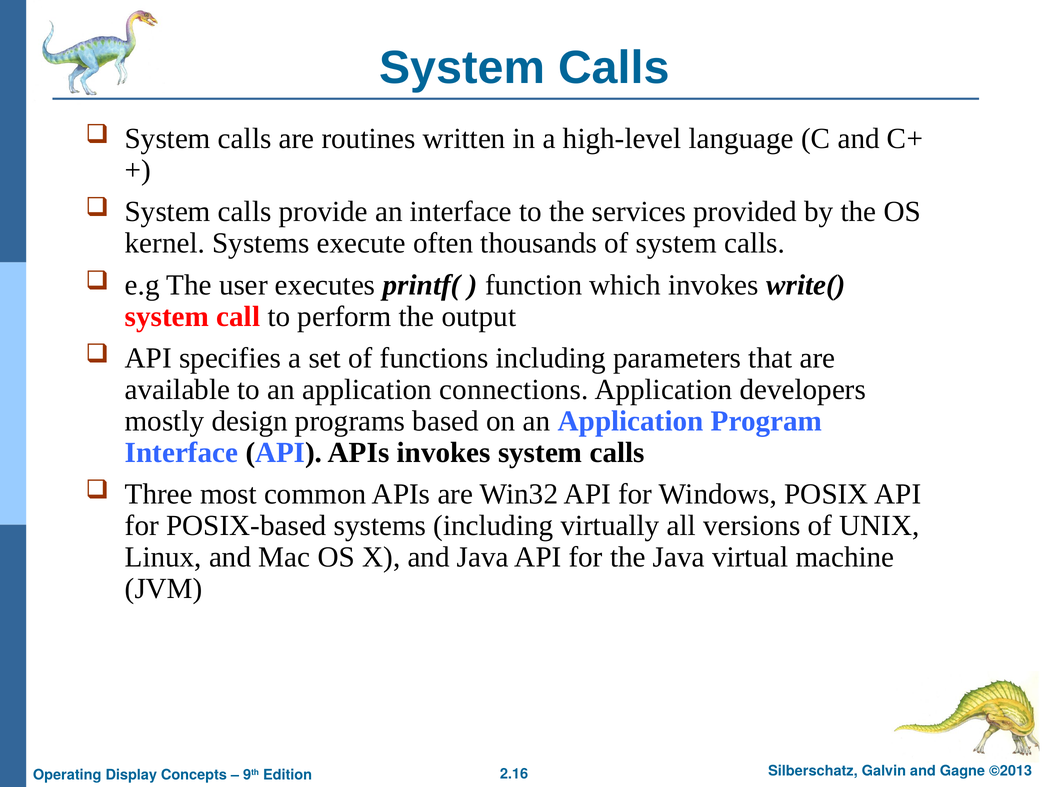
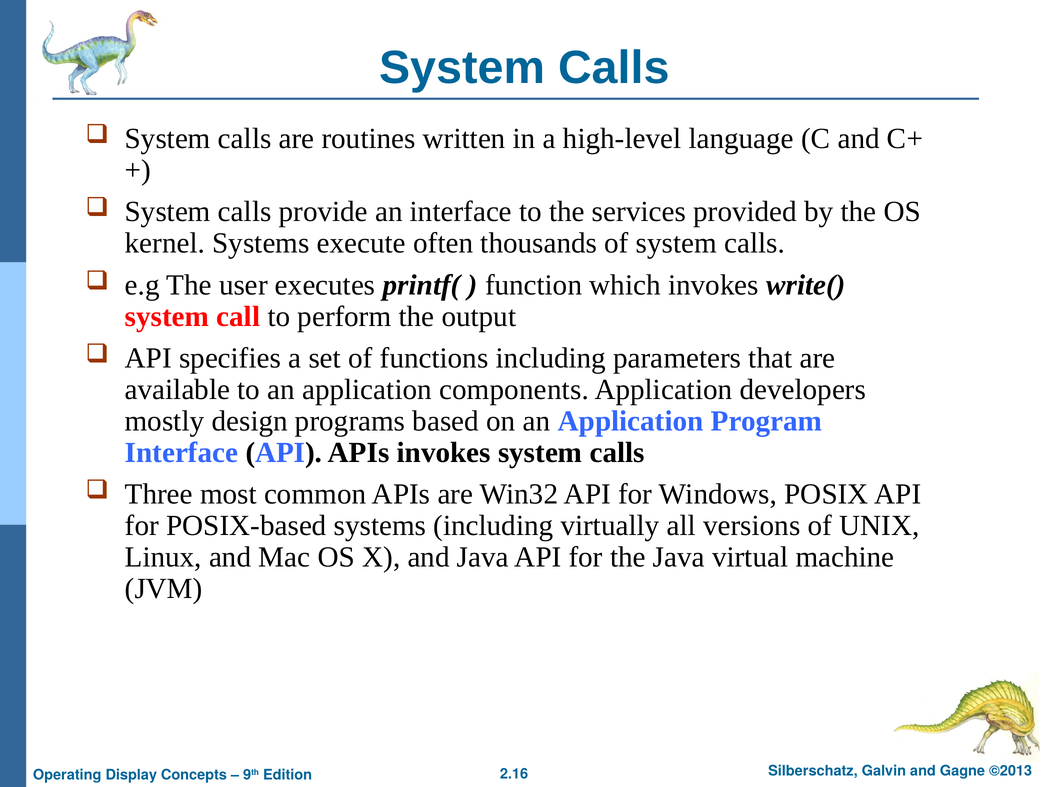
connections: connections -> components
